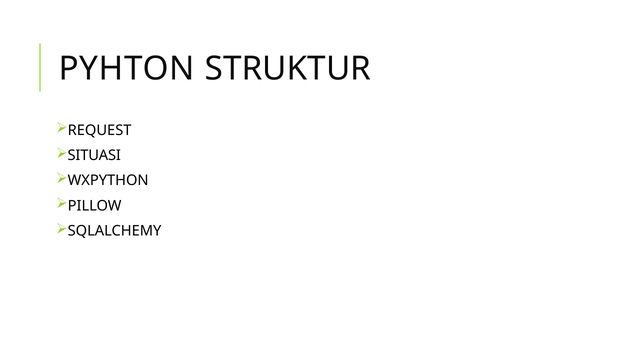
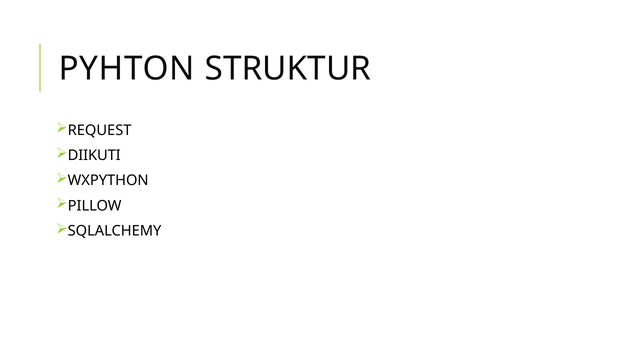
SITUASI: SITUASI -> DIIKUTI
